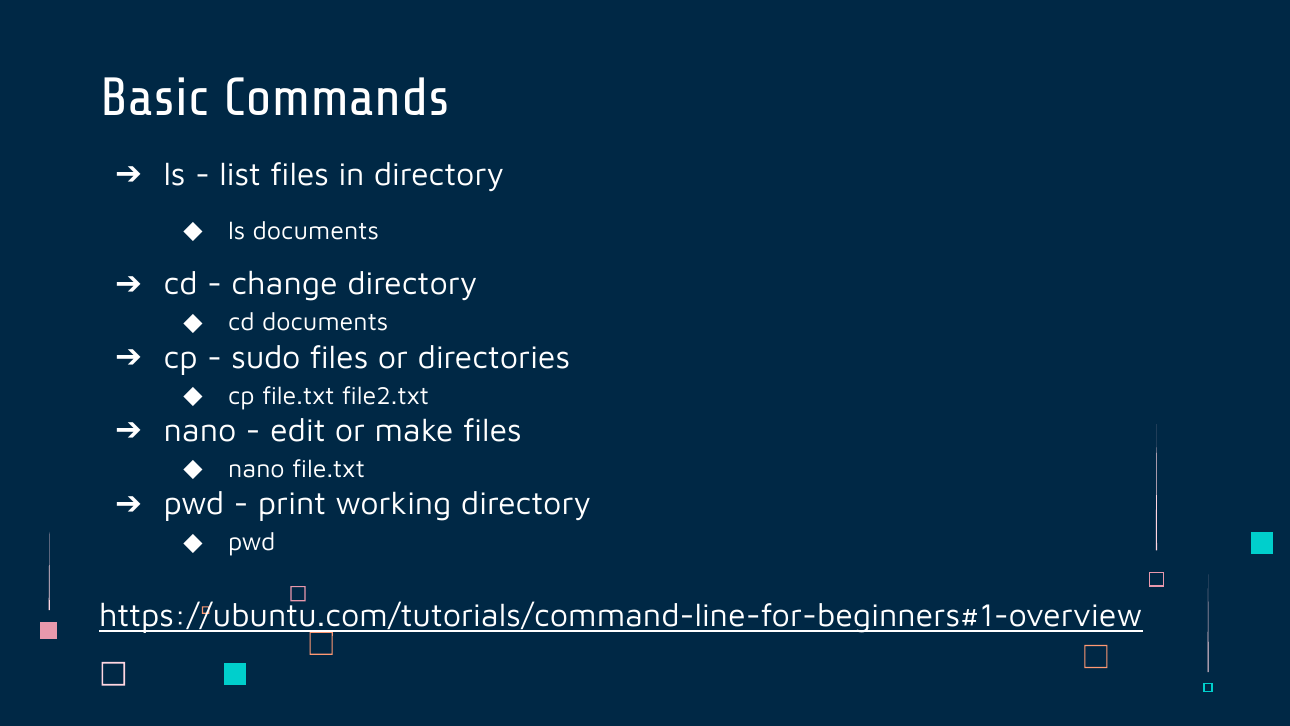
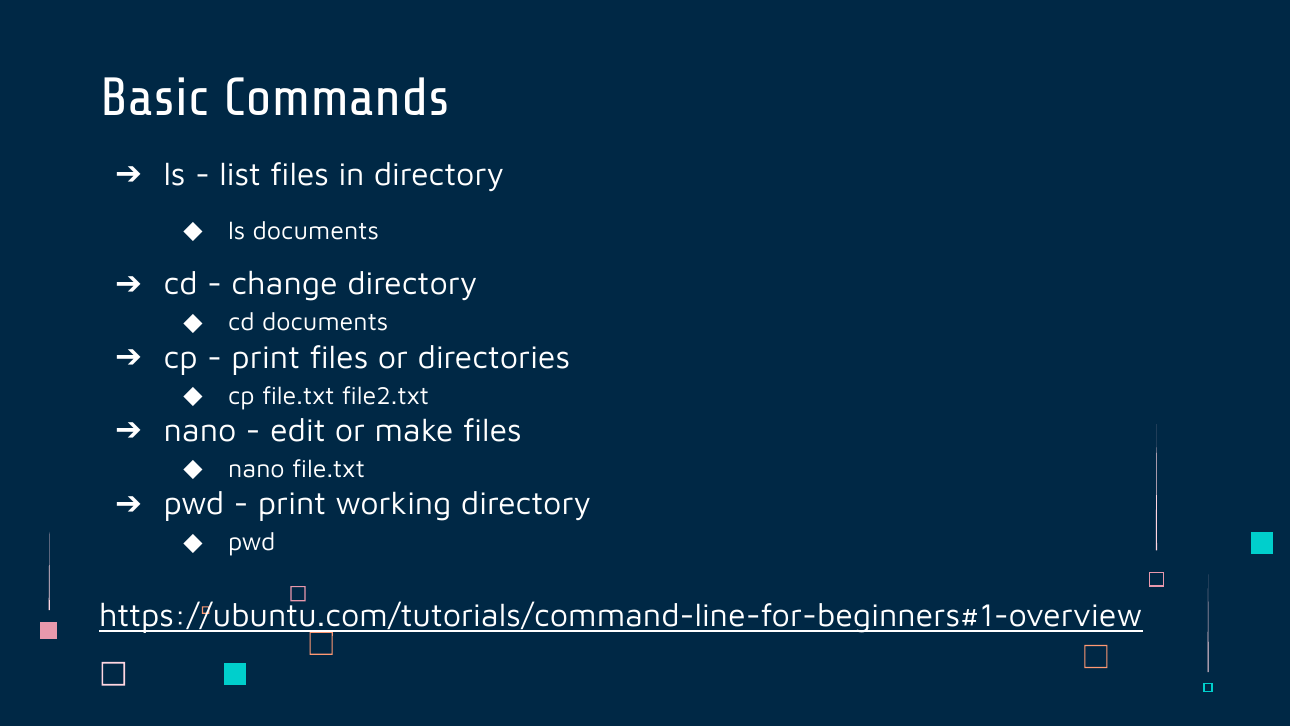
sudo at (266, 357): sudo -> print
